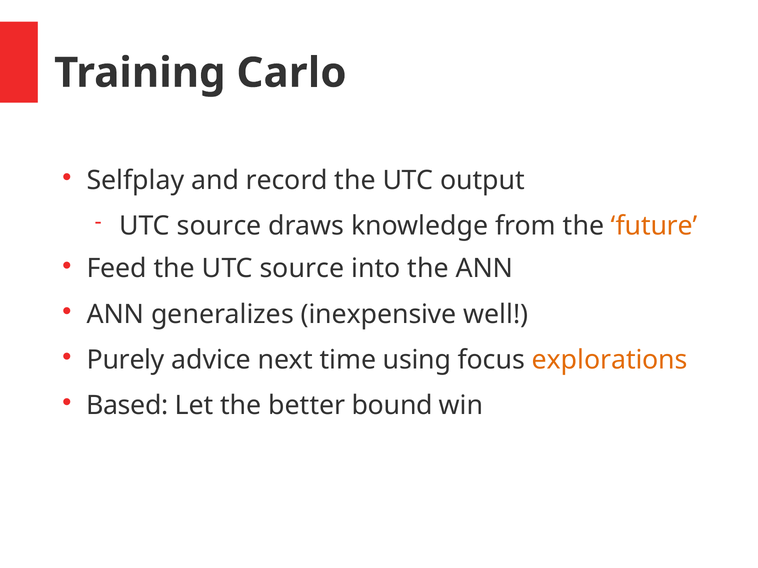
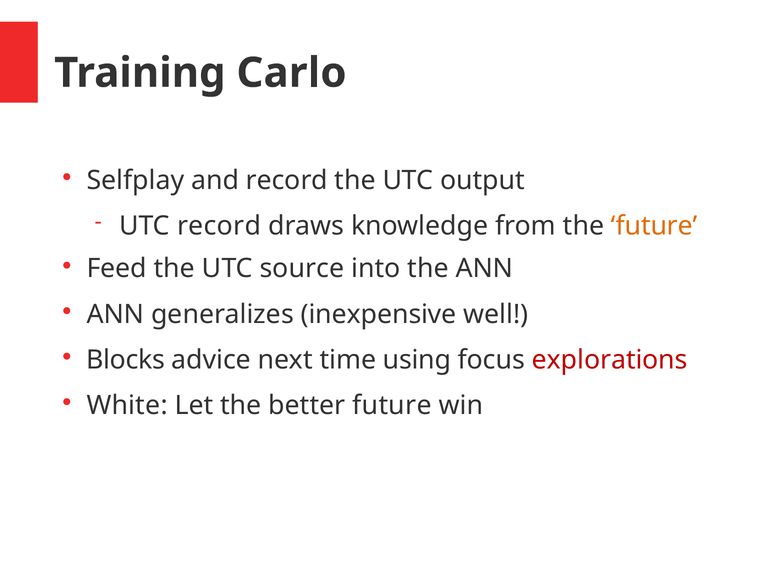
source at (219, 226): source -> record
Purely: Purely -> Blocks
explorations colour: orange -> red
Based: Based -> White
better bound: bound -> future
